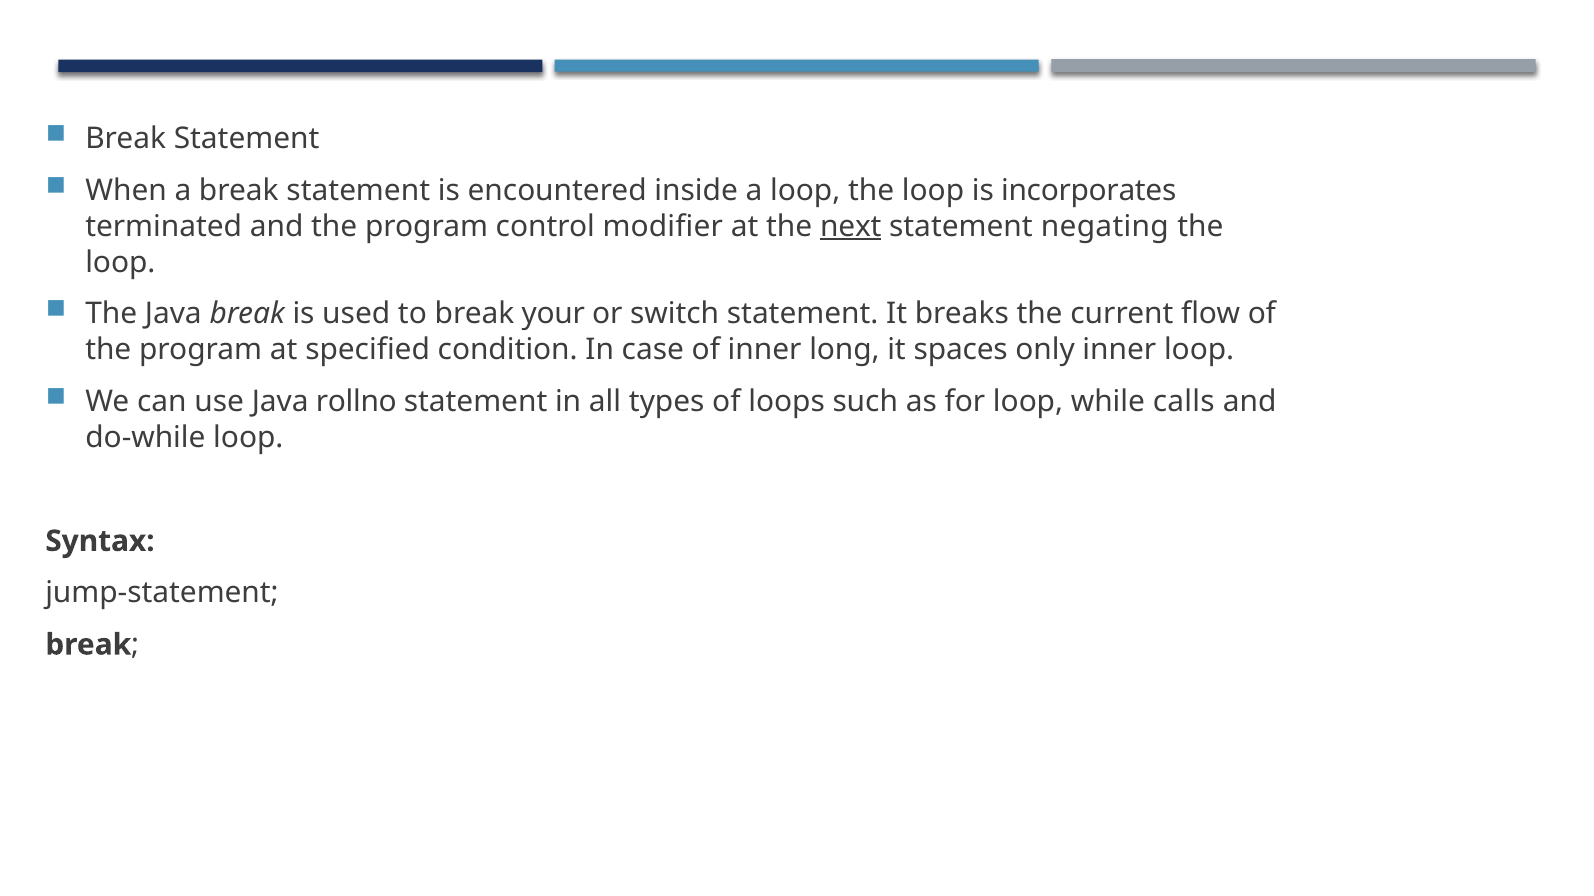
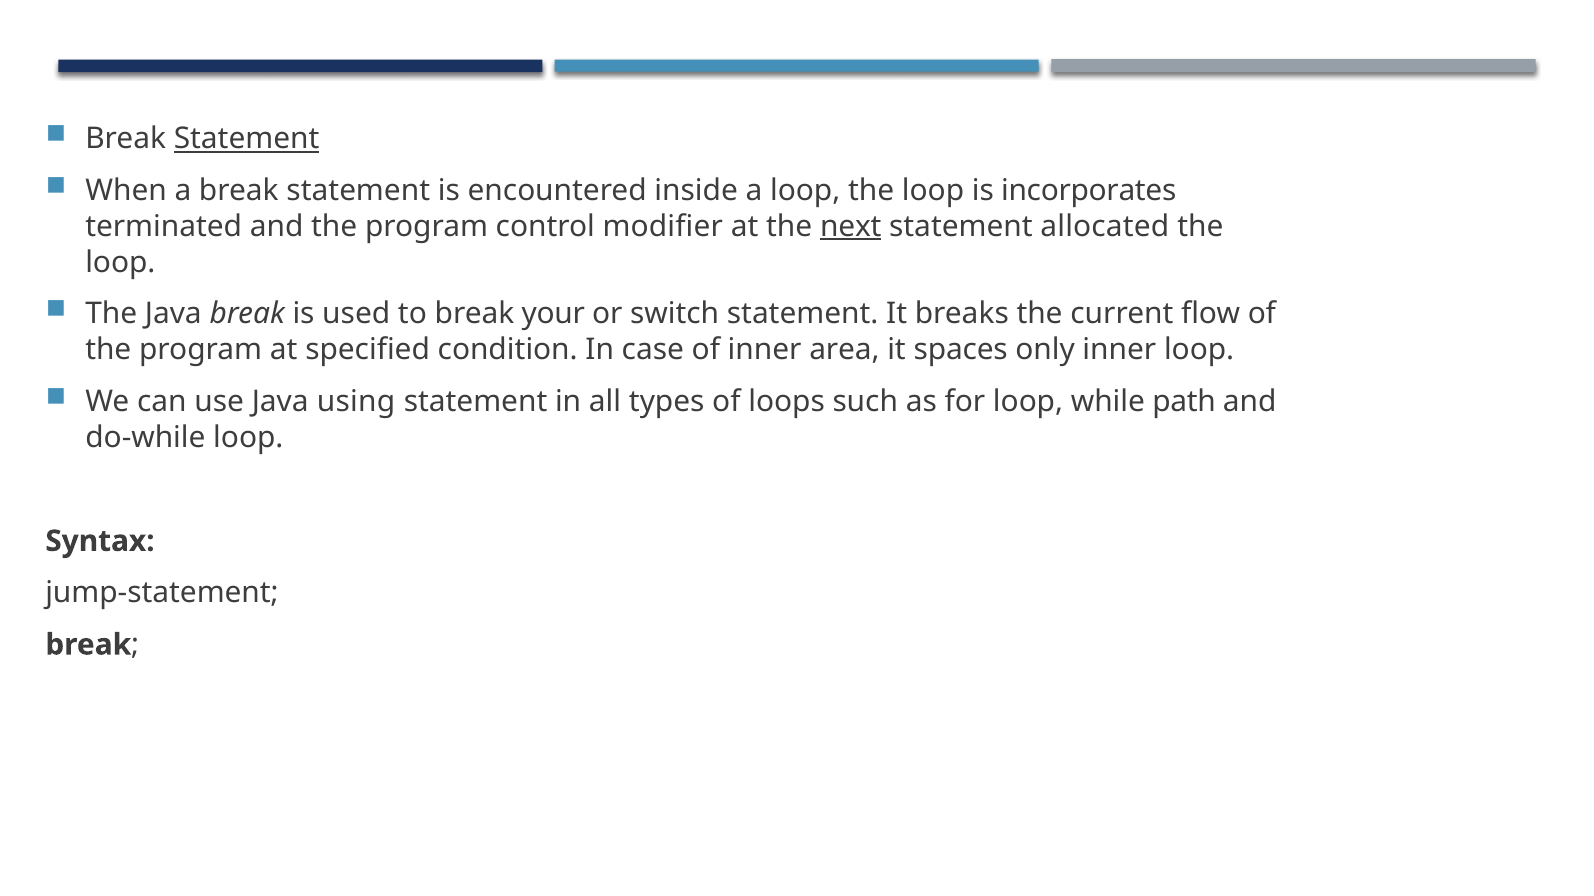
Statement at (247, 139) underline: none -> present
negating: negating -> allocated
long: long -> area
rollno: rollno -> using
calls: calls -> path
